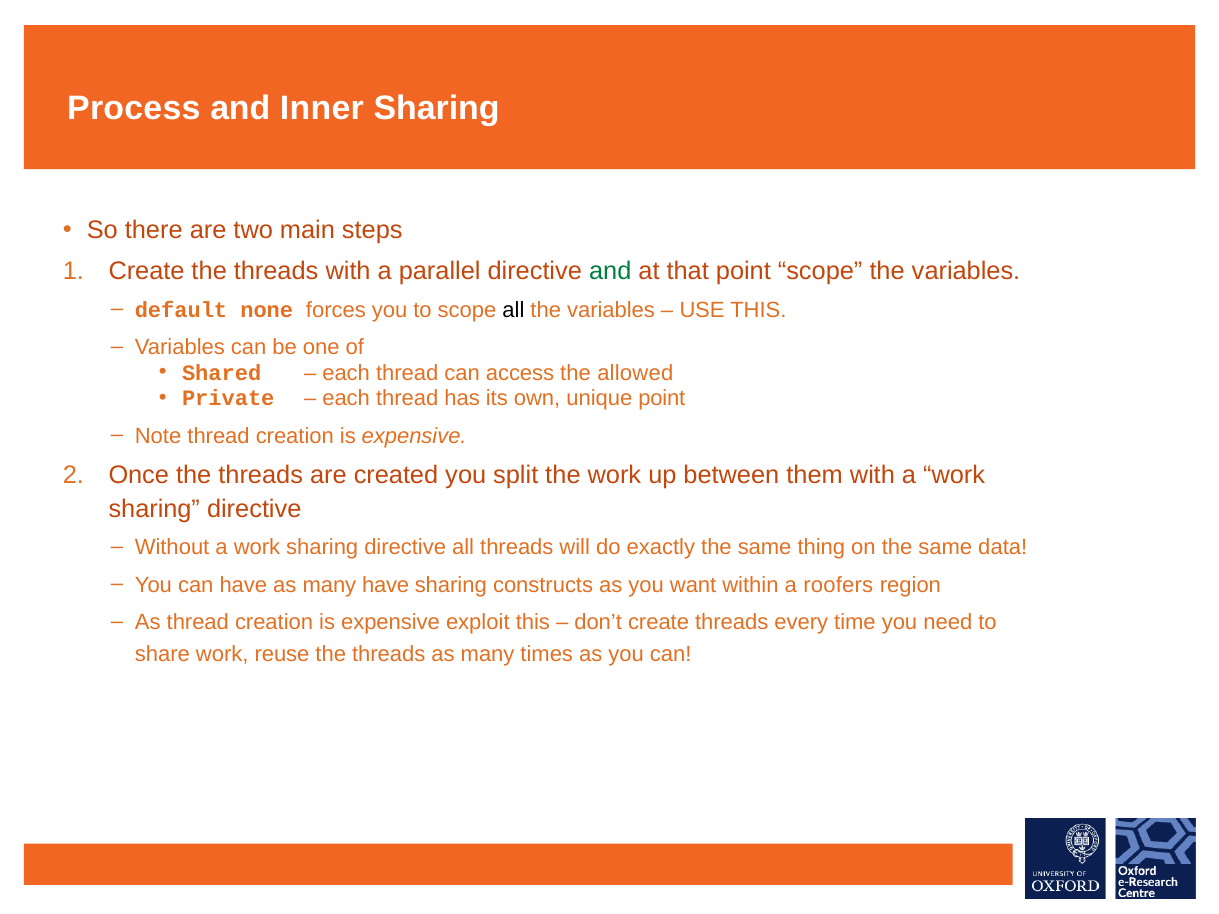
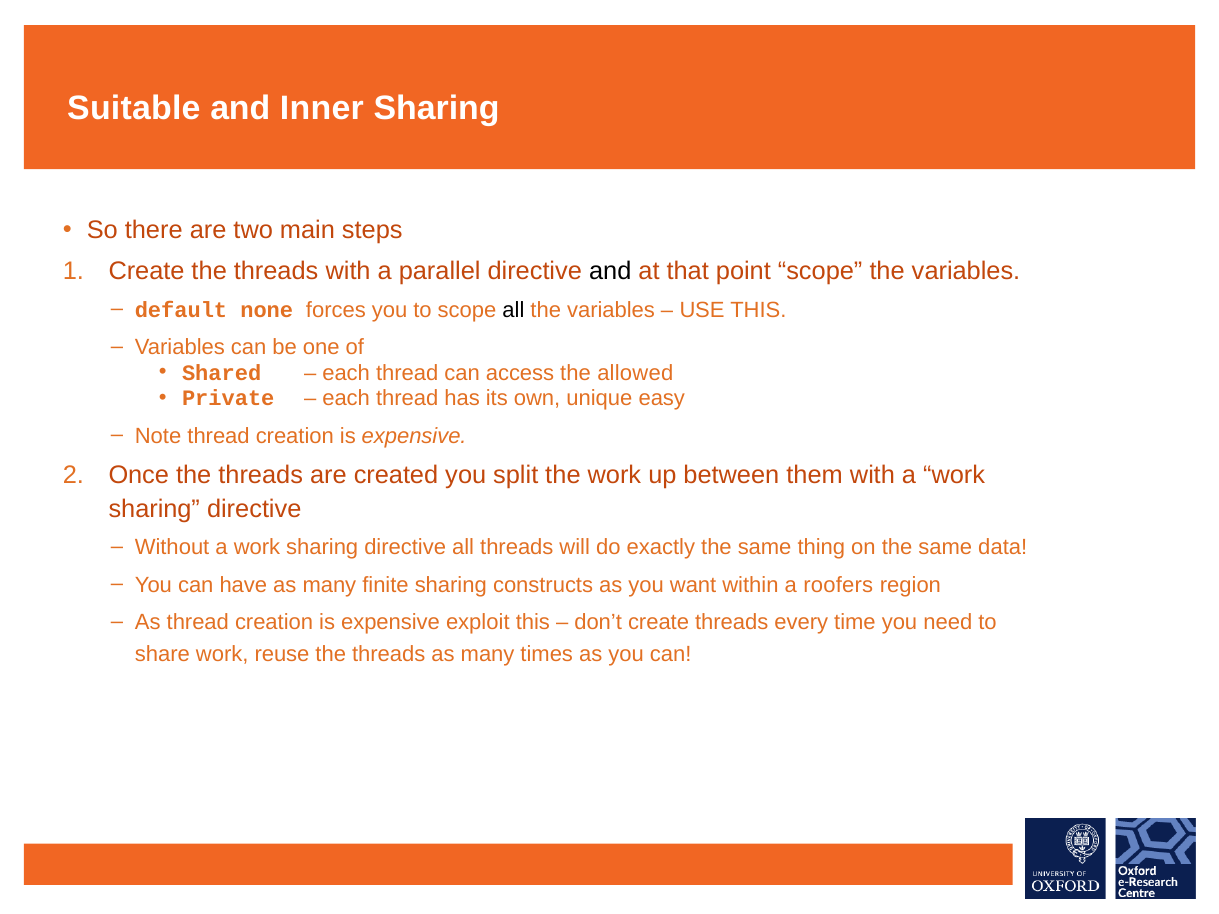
Process: Process -> Suitable
and at (610, 271) colour: green -> black
unique point: point -> easy
many have: have -> finite
